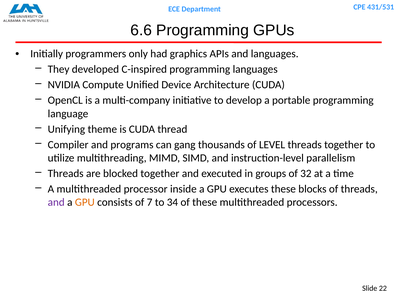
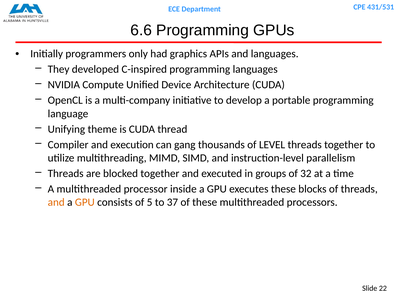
programs: programs -> execution
and at (56, 202) colour: purple -> orange
7: 7 -> 5
34: 34 -> 37
